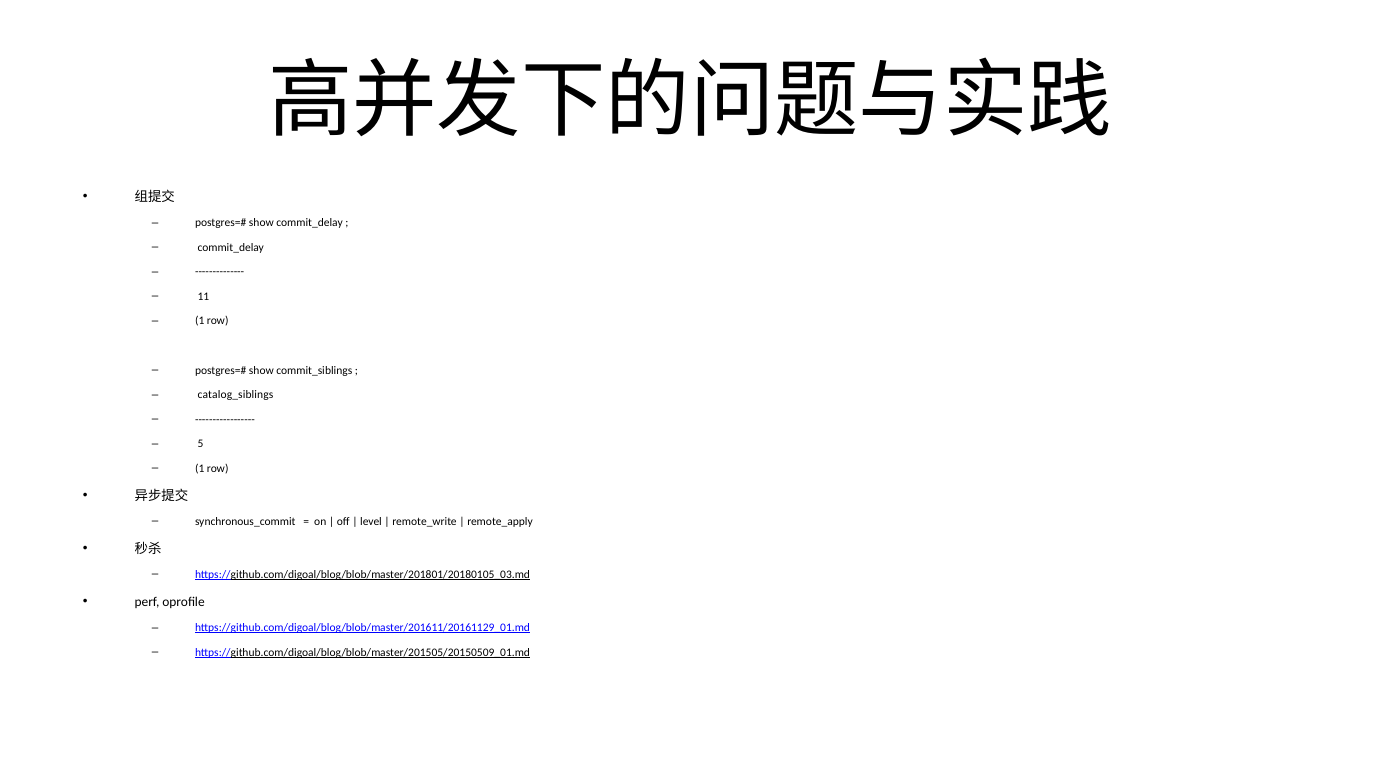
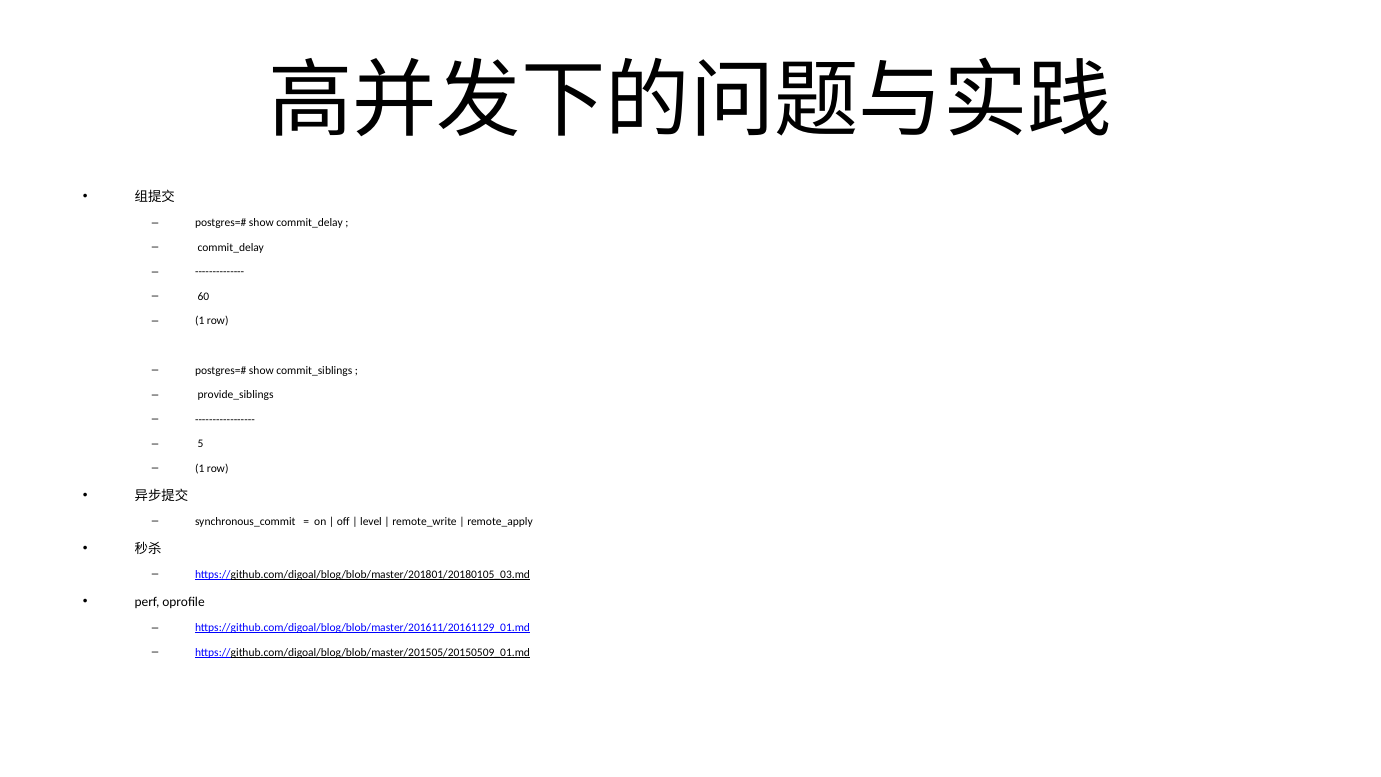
11: 11 -> 60
catalog_siblings: catalog_siblings -> provide_siblings
